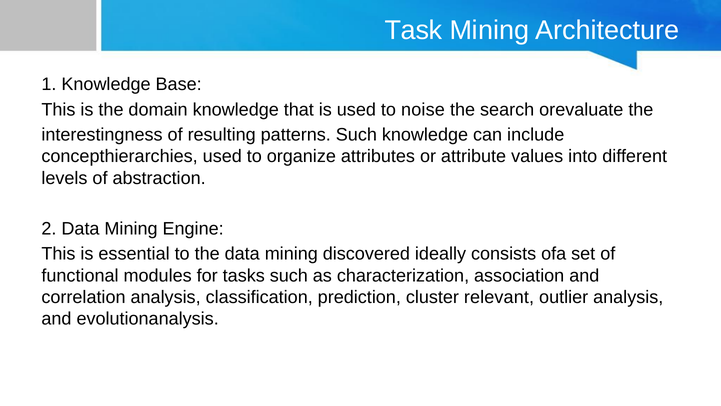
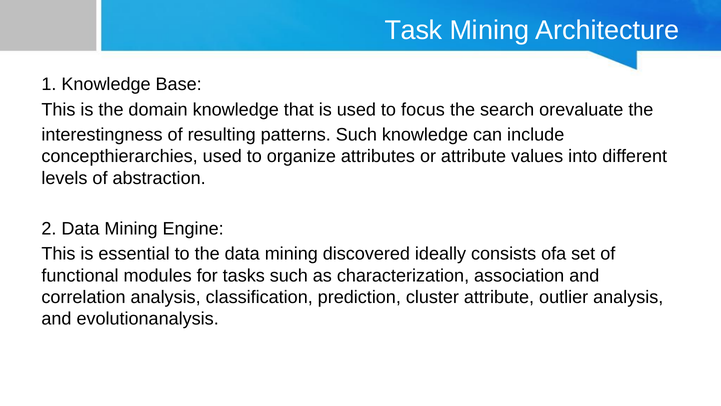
noise: noise -> focus
cluster relevant: relevant -> attribute
